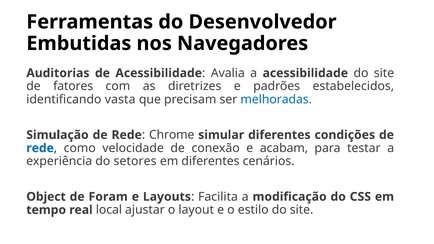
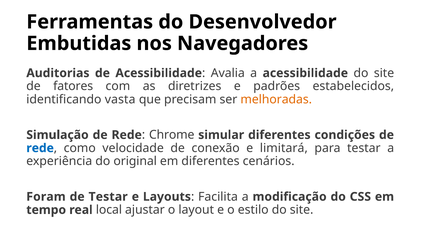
melhoradas colour: blue -> orange
acabam: acabam -> limitará
setores: setores -> original
Object: Object -> Foram
de Foram: Foram -> Testar
